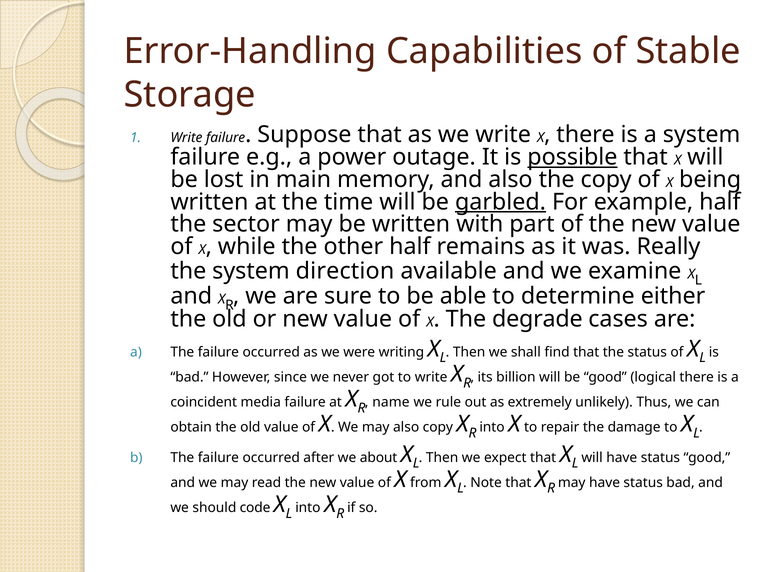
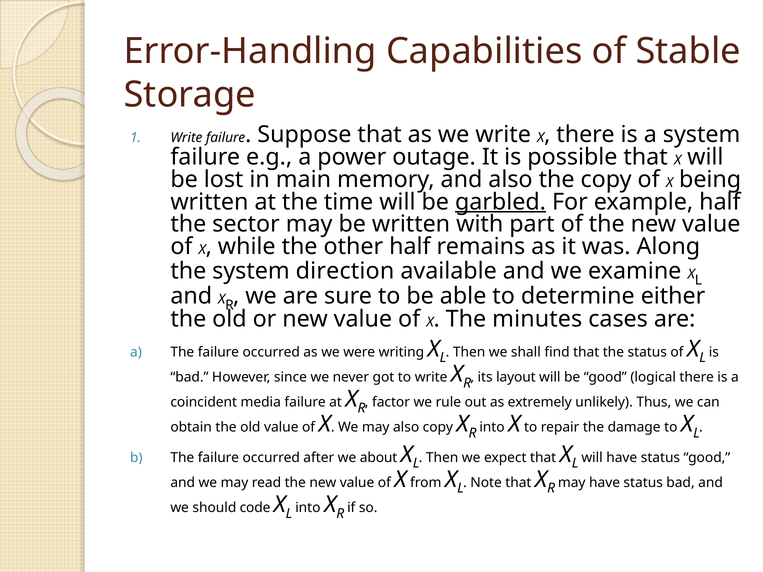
possible underline: present -> none
Really: Really -> Along
degrade: degrade -> minutes
billion: billion -> layout
name: name -> factor
